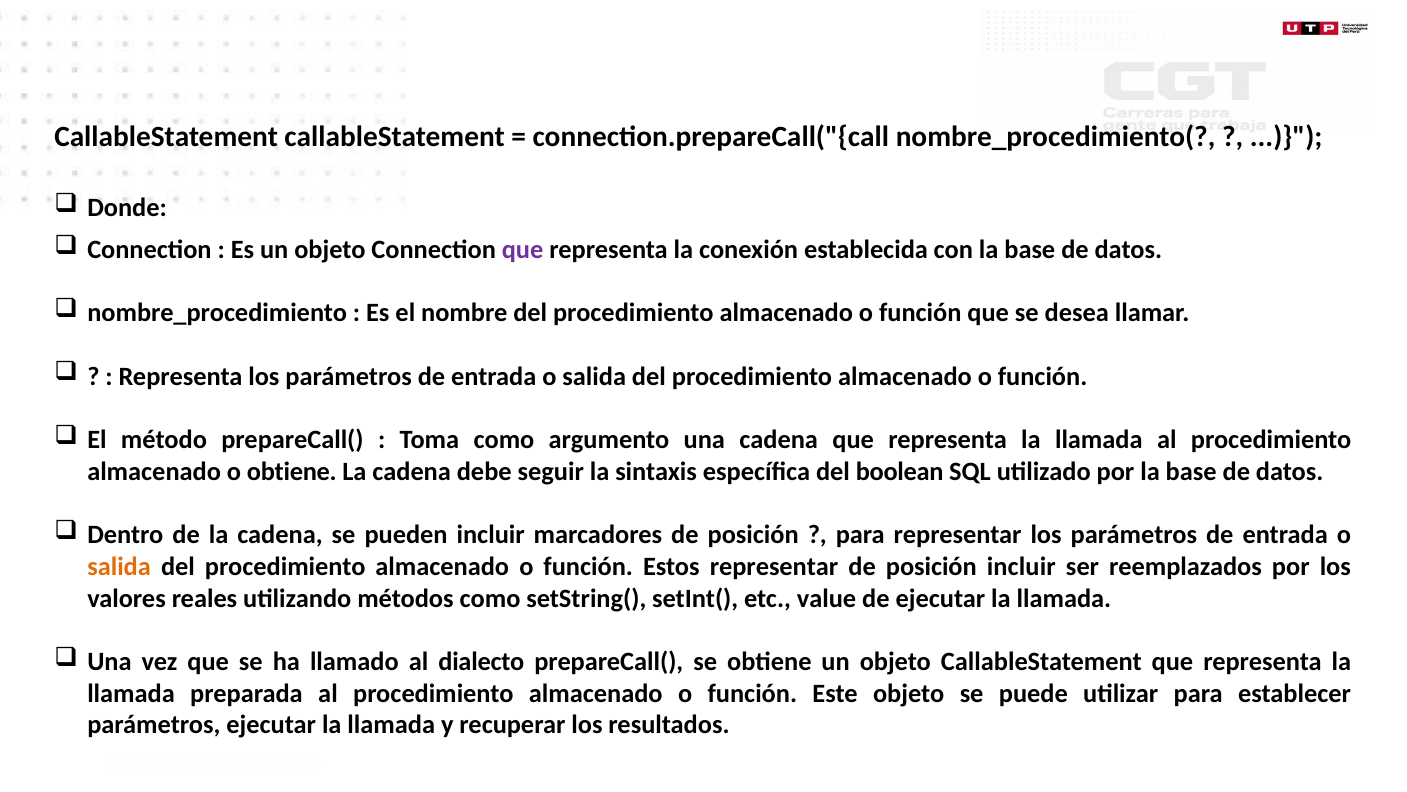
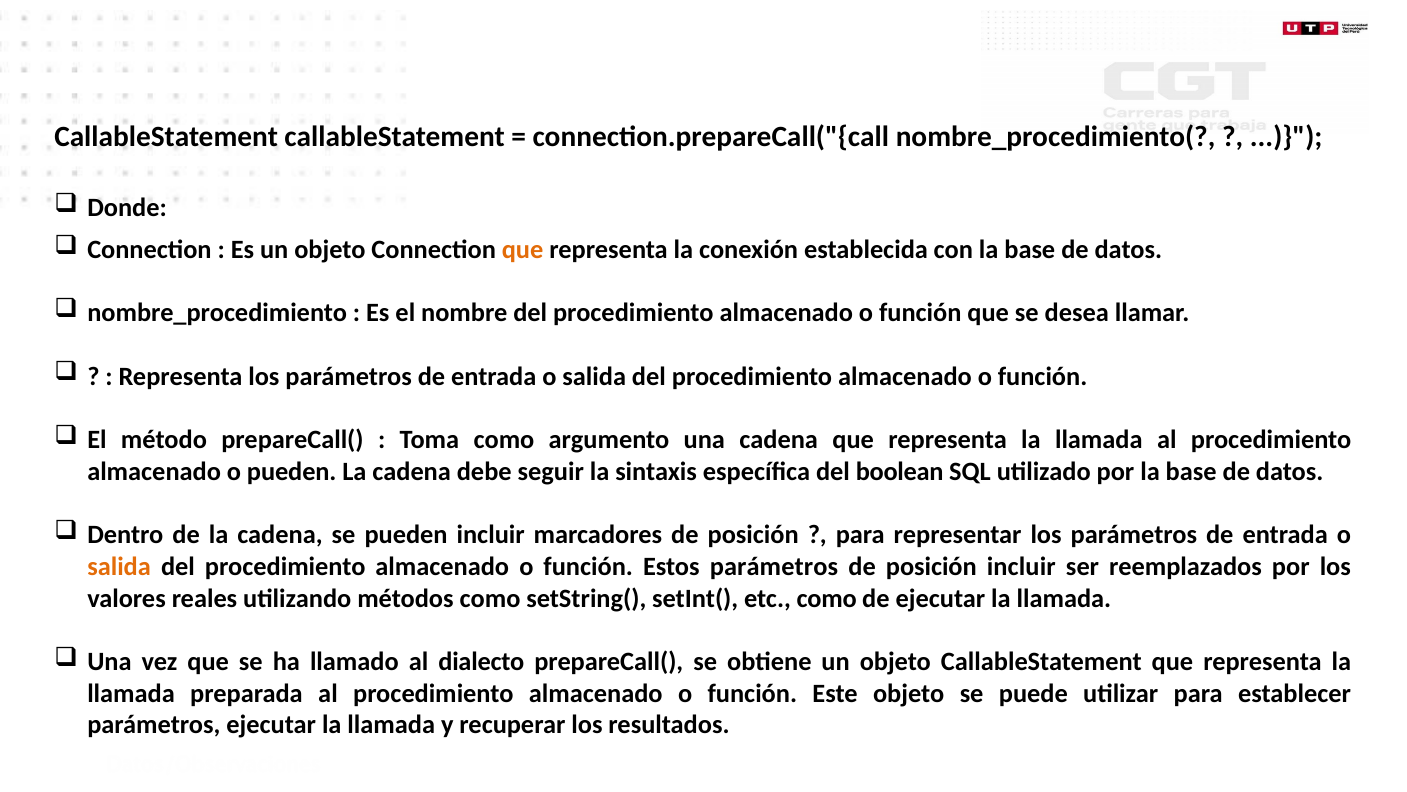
que at (523, 250) colour: purple -> orange
o obtiene: obtiene -> pueden
Estos representar: representar -> parámetros
etc value: value -> como
